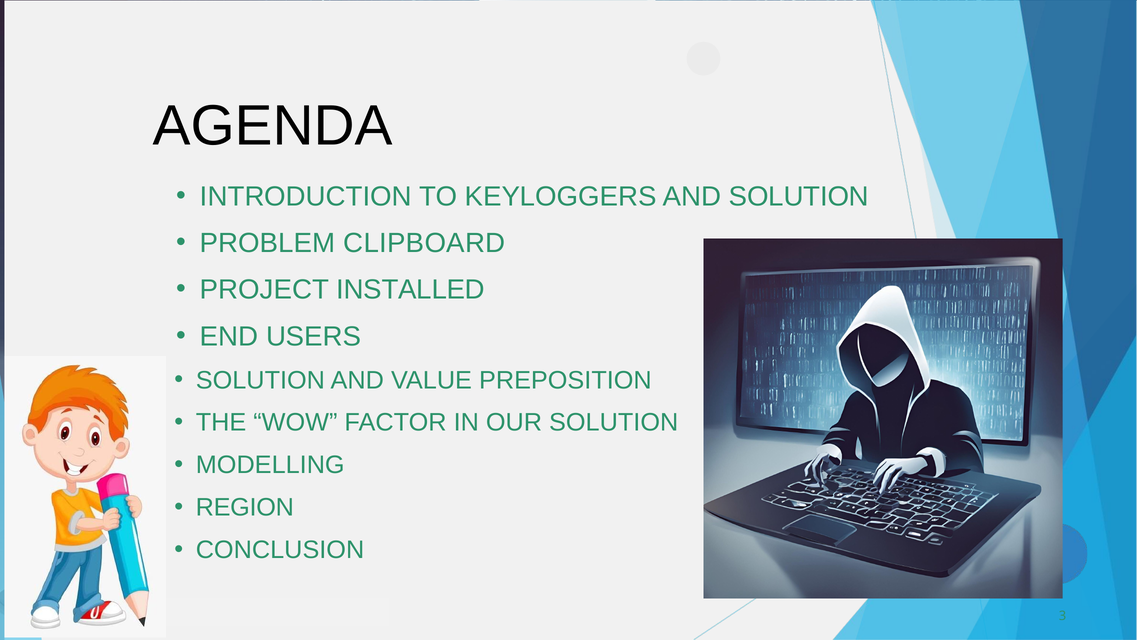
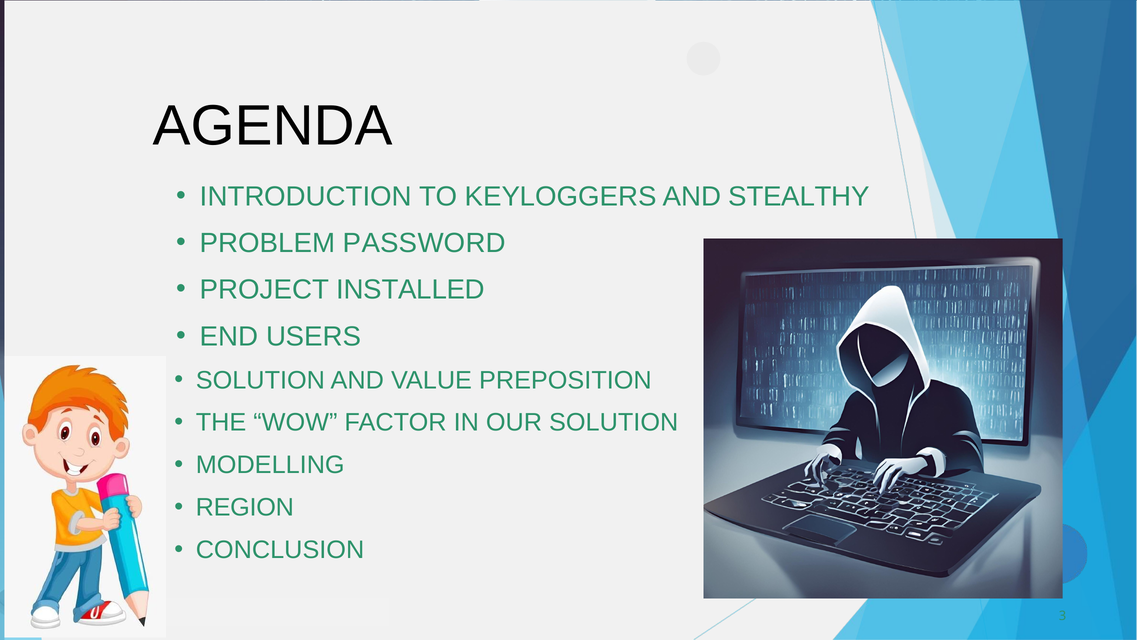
AND SOLUTION: SOLUTION -> STEALTHY
CLIPBOARD: CLIPBOARD -> PASSWORD
